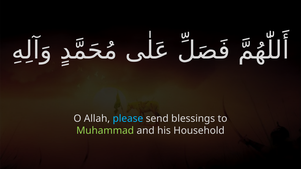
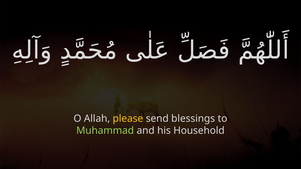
please colour: light blue -> yellow
